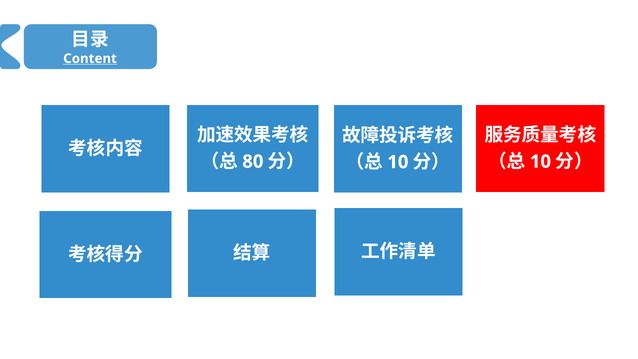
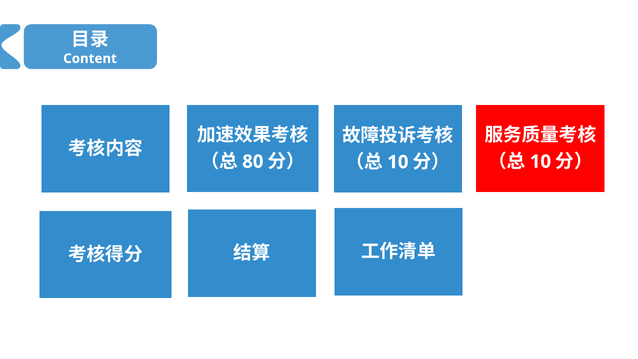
Content underline: present -> none
